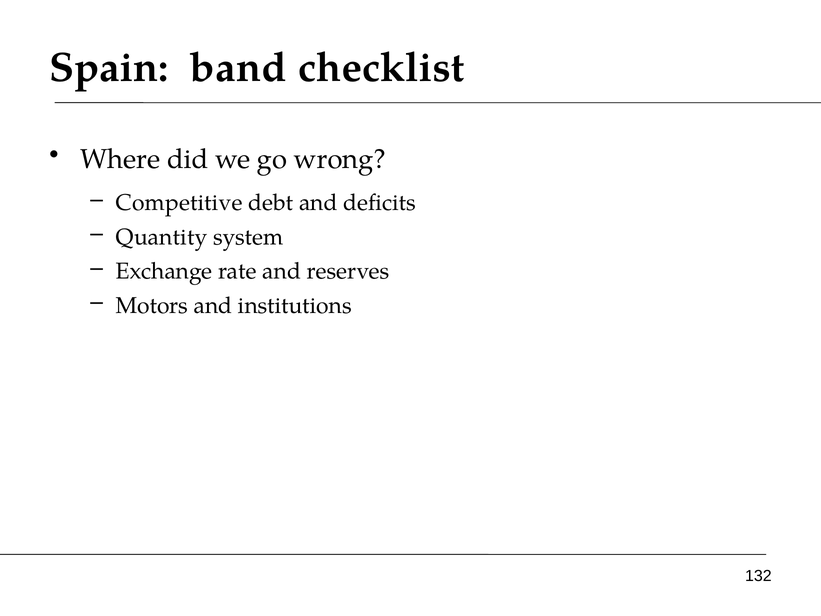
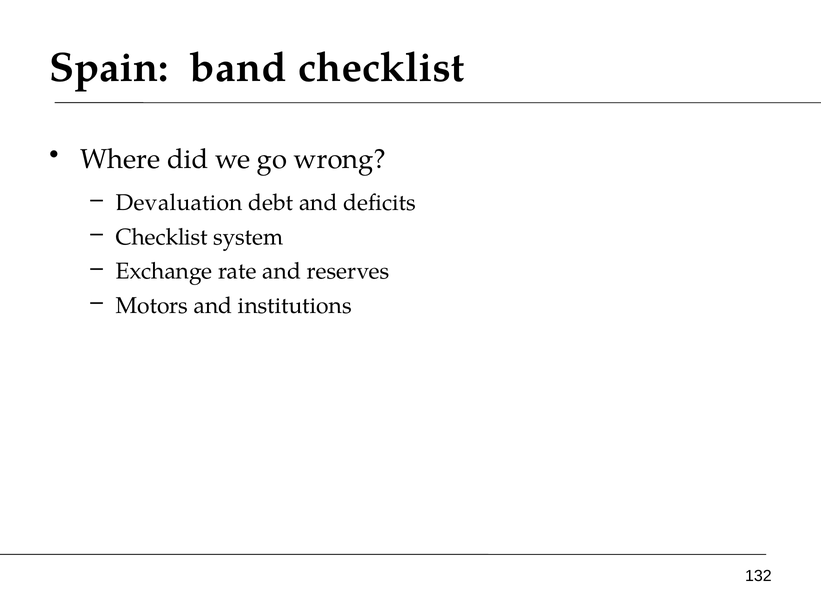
Competitive: Competitive -> Devaluation
Quantity at (162, 237): Quantity -> Checklist
